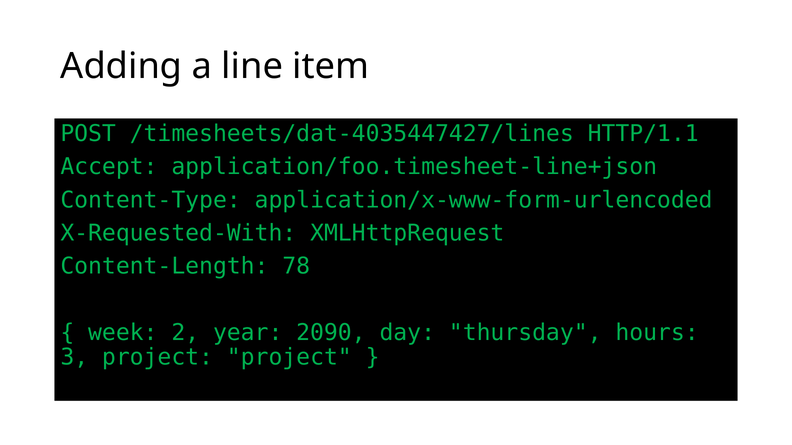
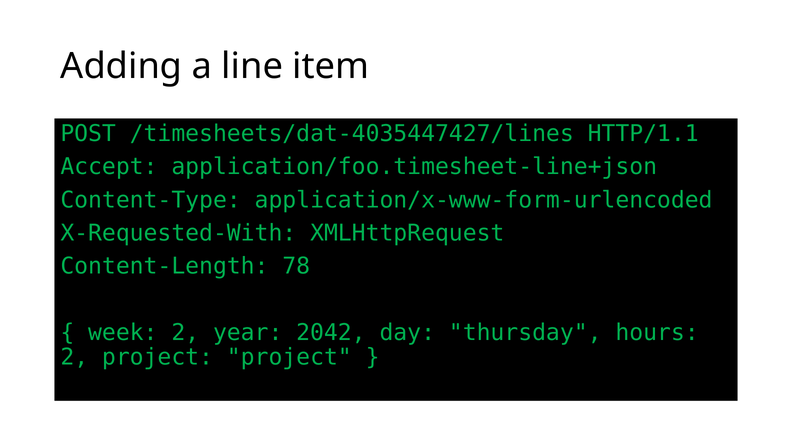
2090: 2090 -> 2042
3 at (74, 358): 3 -> 2
